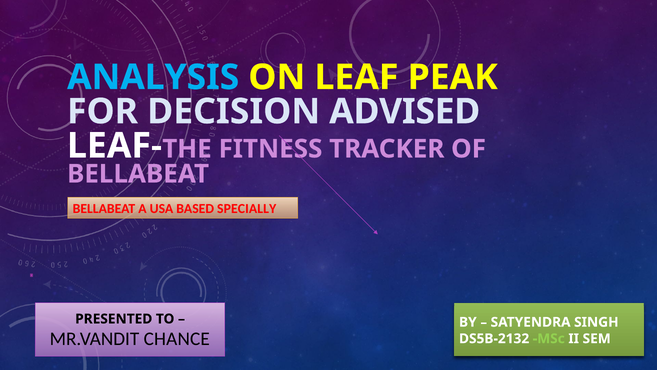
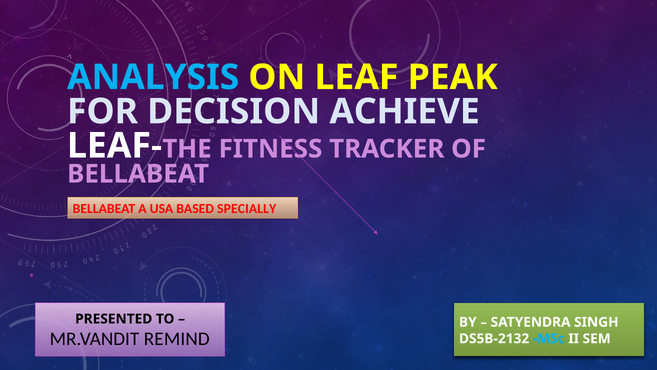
ADVISED: ADVISED -> ACHIEVE
CHANCE: CHANCE -> REMIND
MSc colour: light green -> light blue
